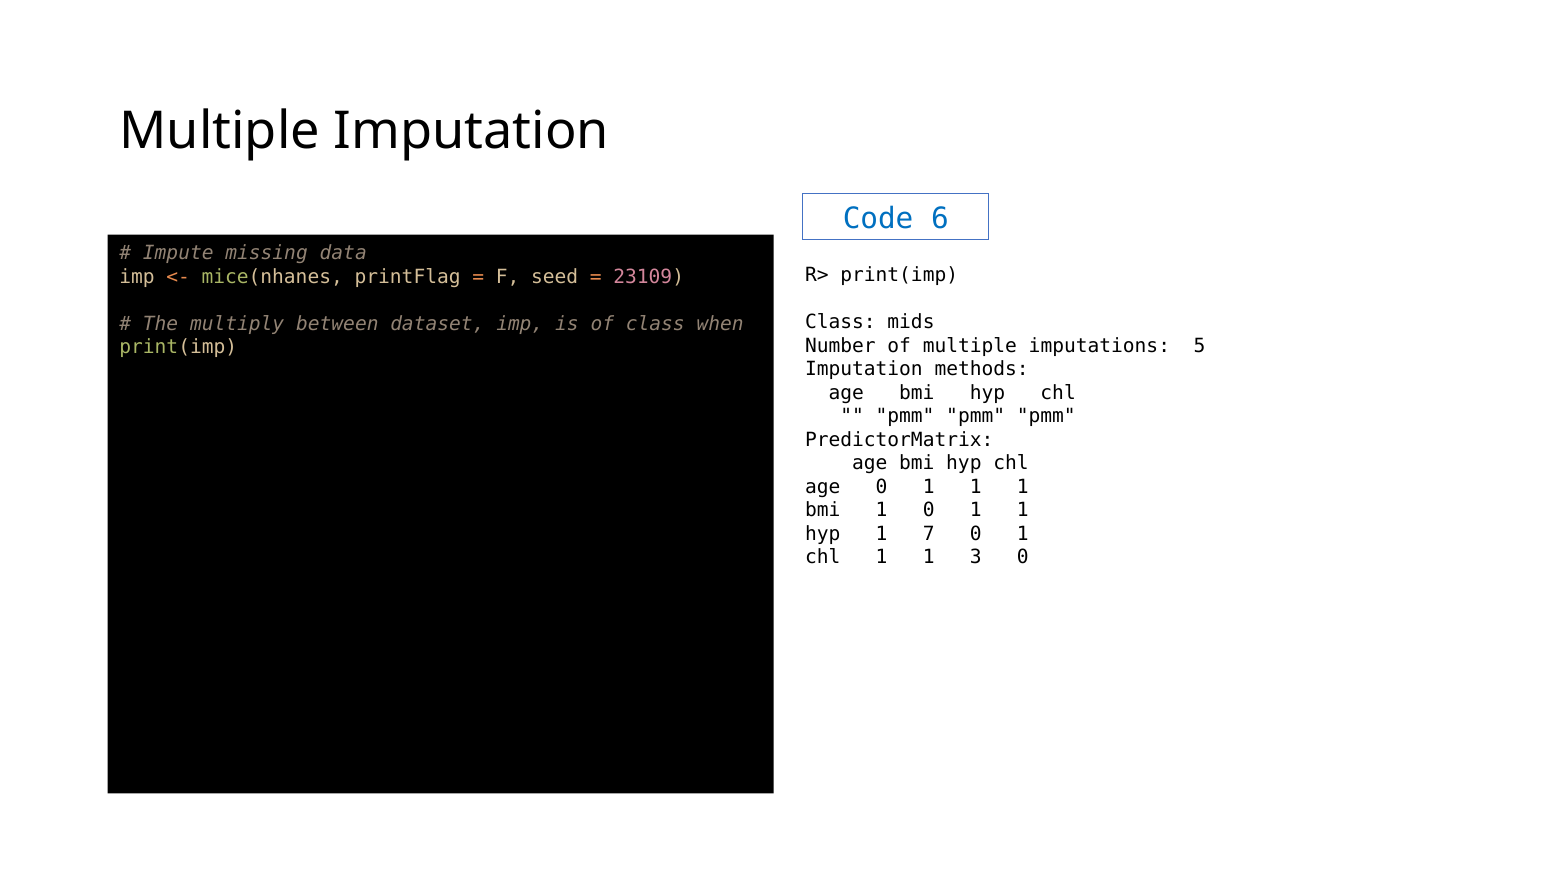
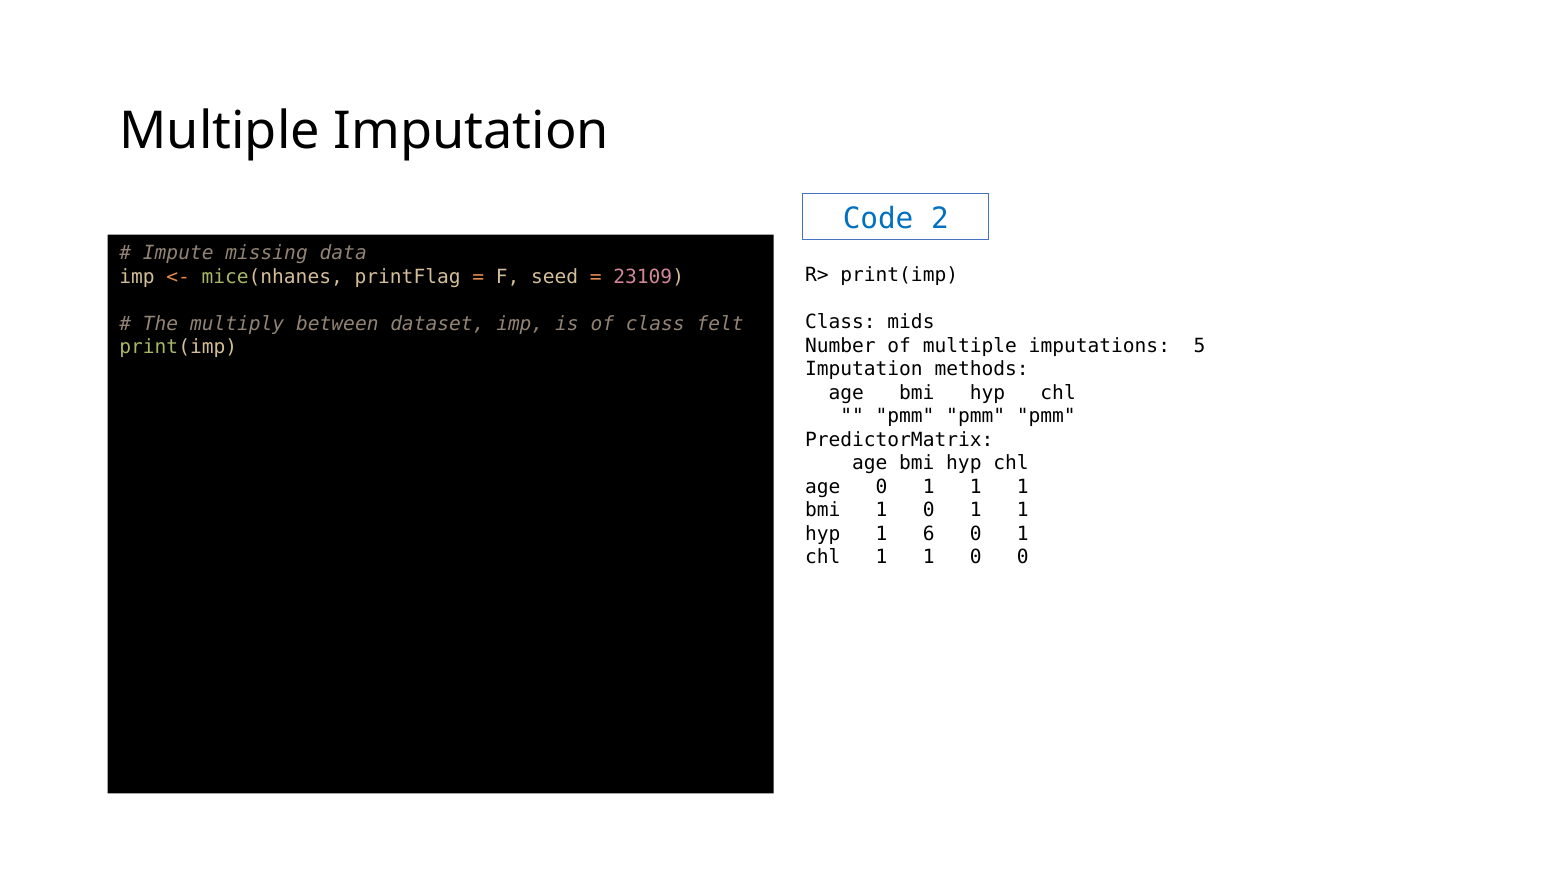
6: 6 -> 2
when: when -> felt
7: 7 -> 6
1 1 3: 3 -> 0
